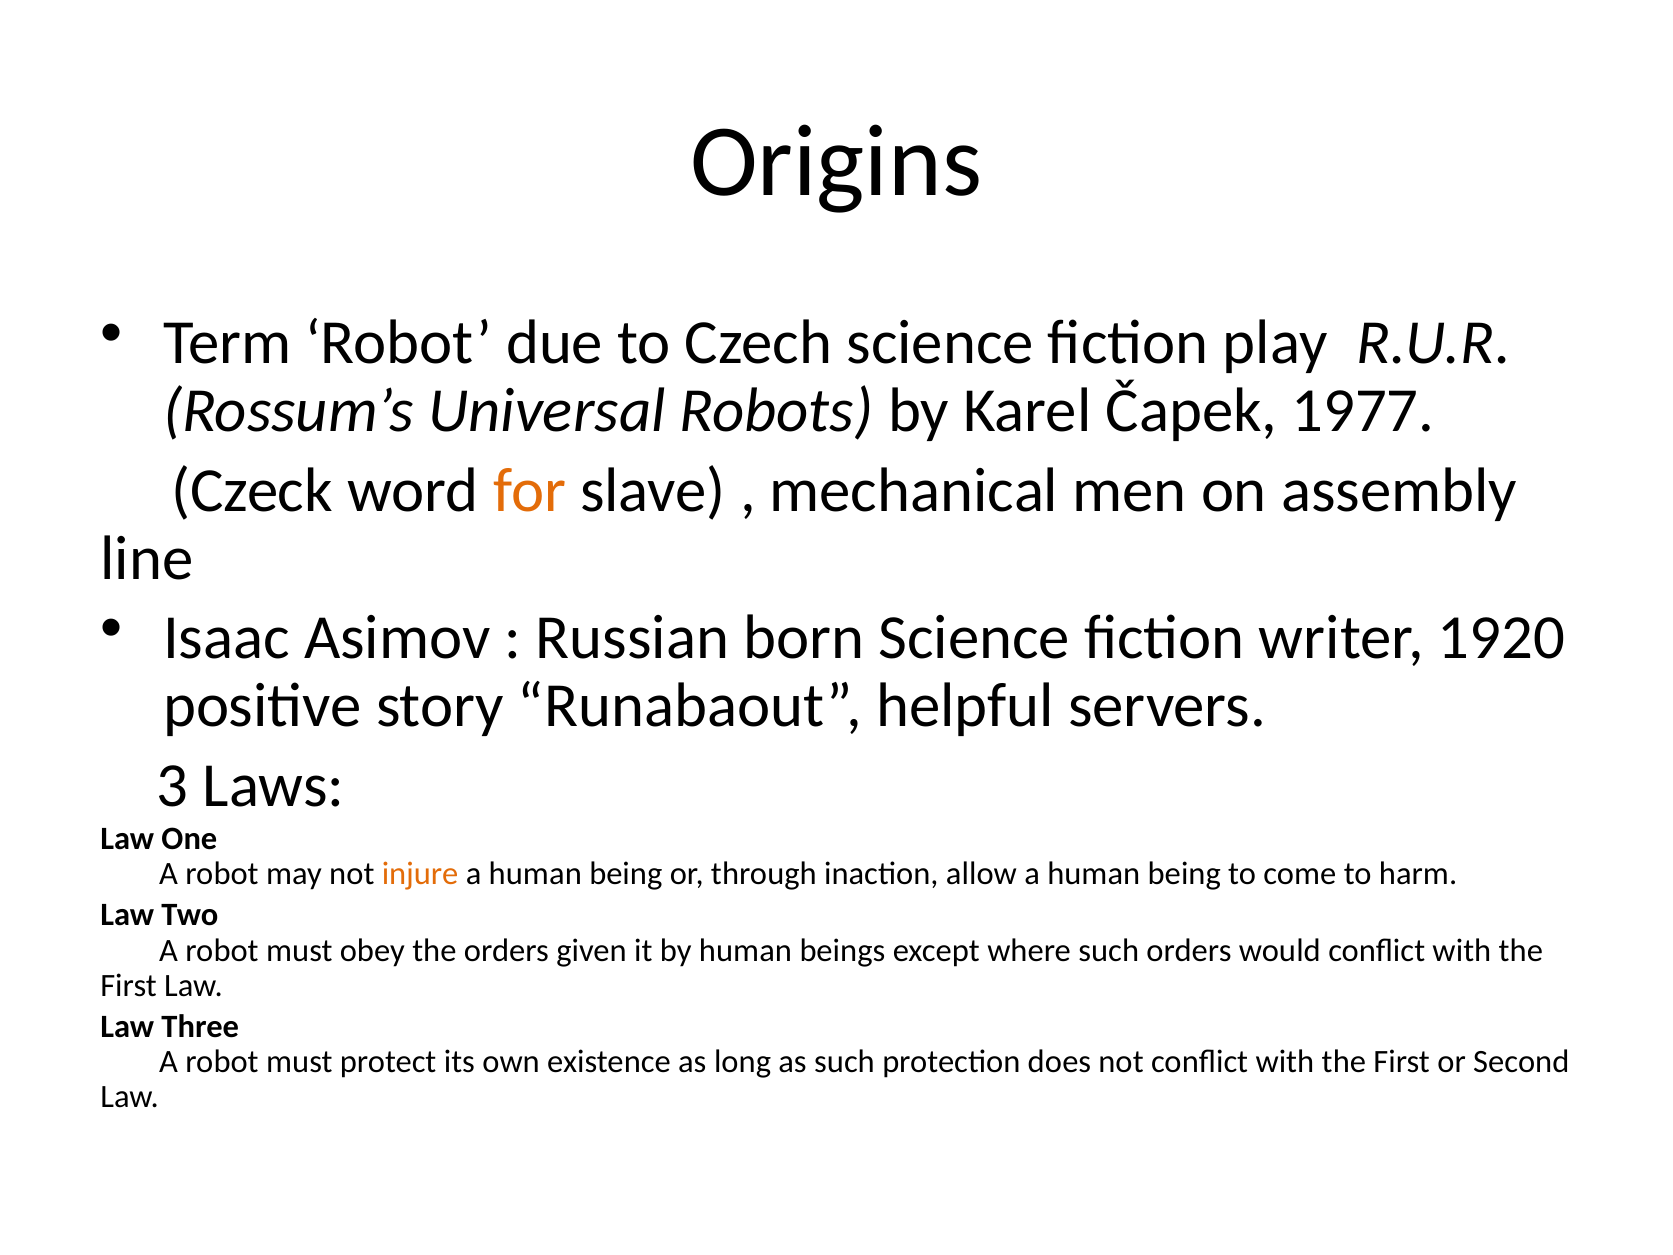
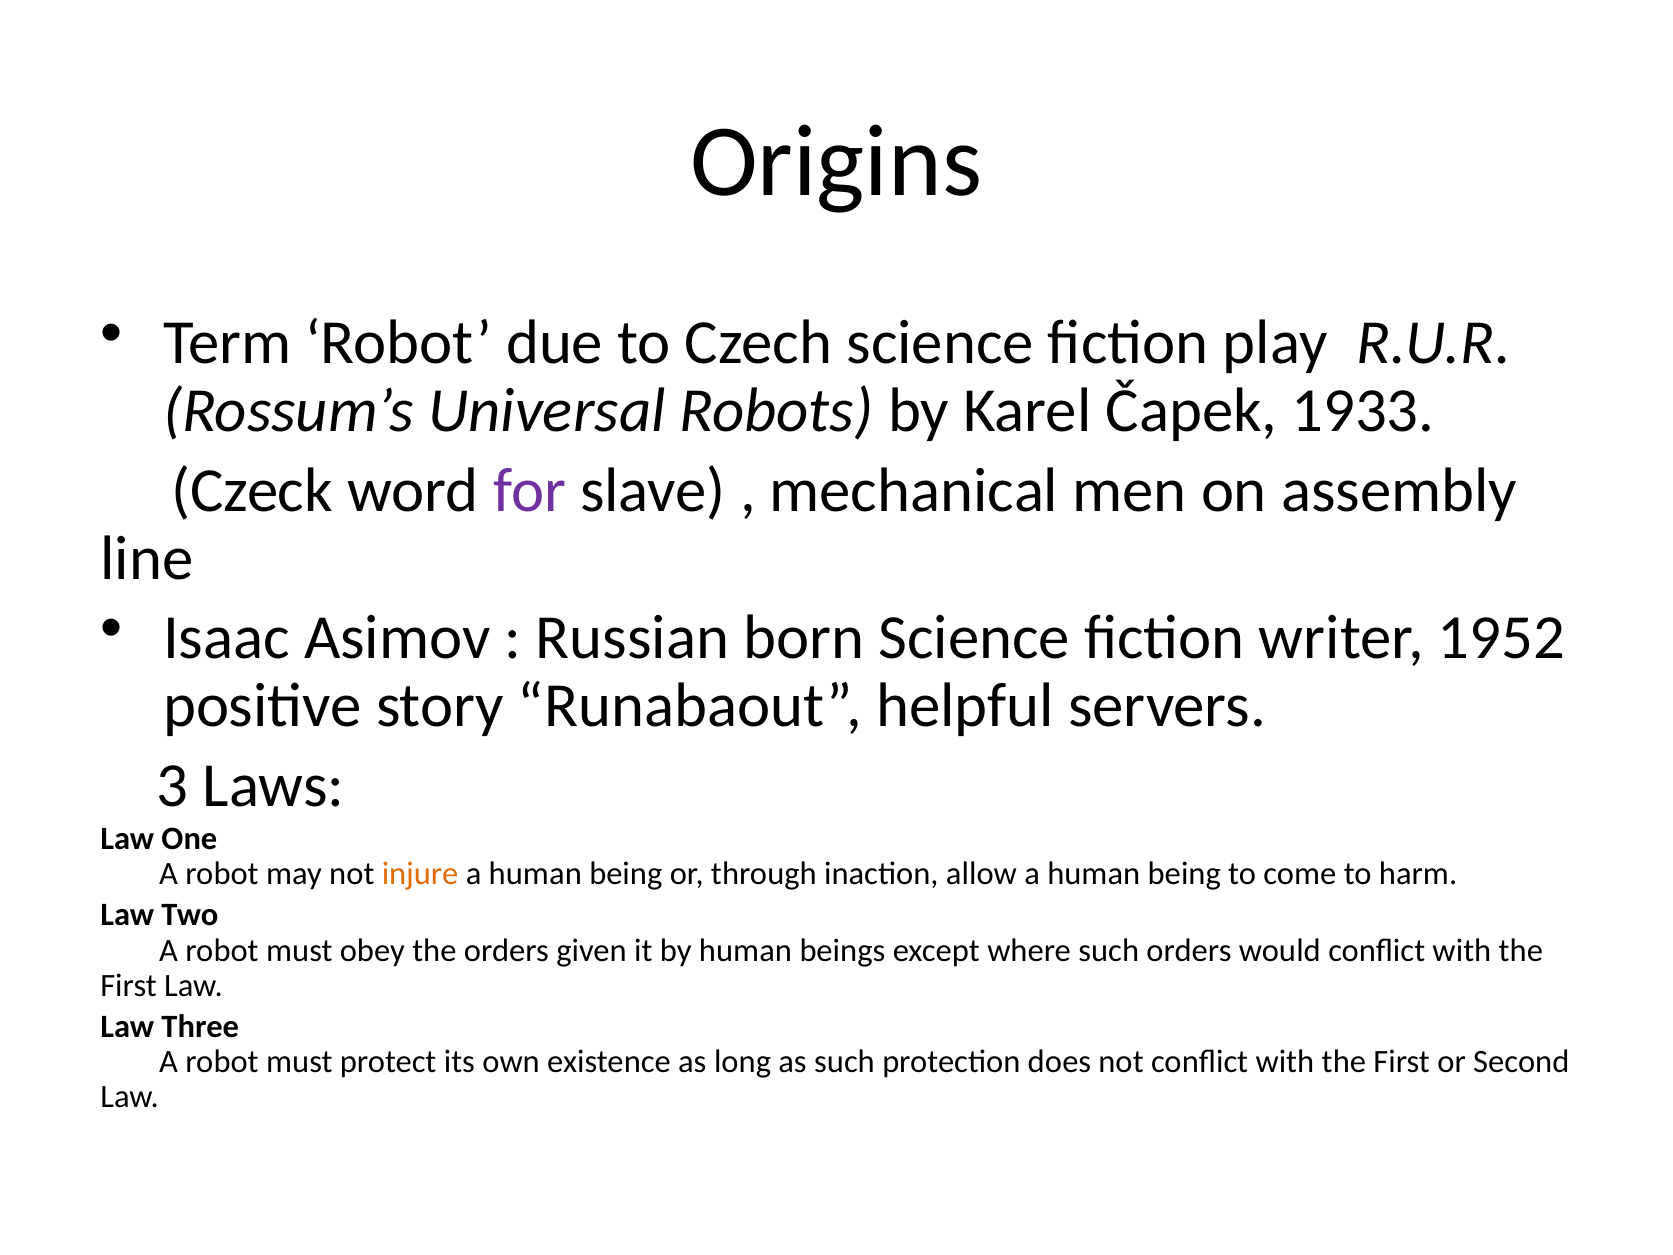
1977: 1977 -> 1933
for colour: orange -> purple
1920: 1920 -> 1952
